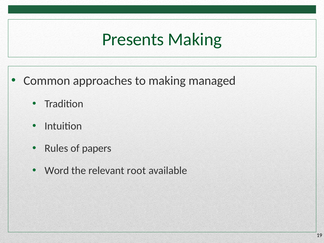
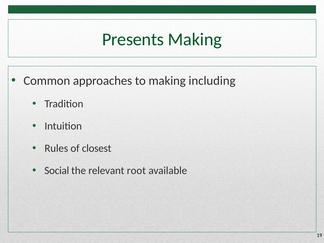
managed: managed -> including
papers: papers -> closest
Word: Word -> Social
